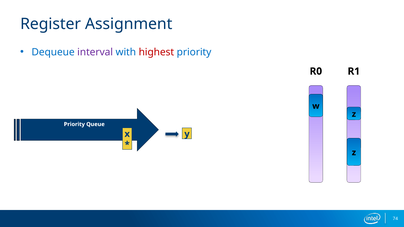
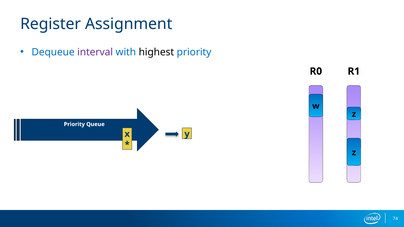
highest colour: red -> black
